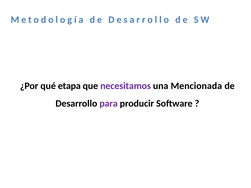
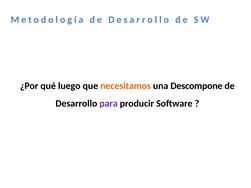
etapa: etapa -> luego
necesitamos colour: purple -> orange
Mencionada: Mencionada -> Descompone
